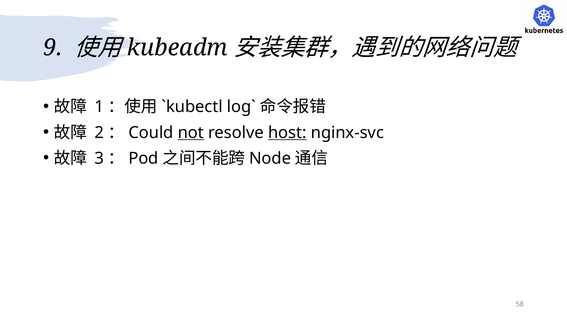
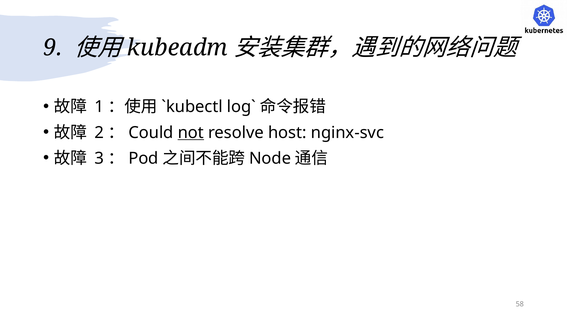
host underline: present -> none
